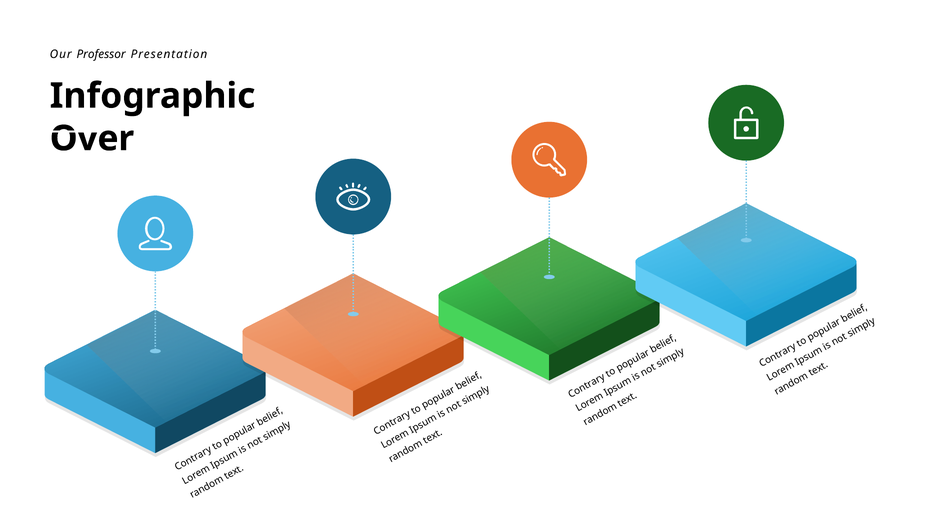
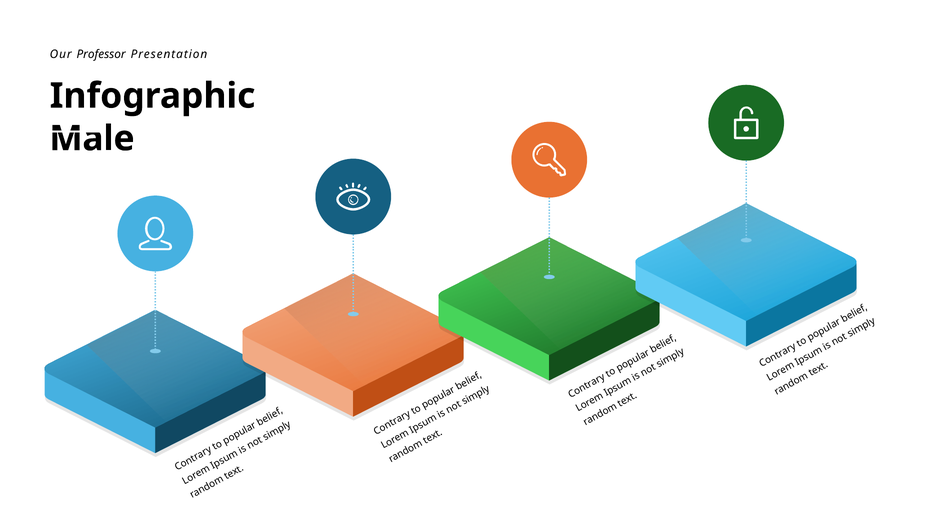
Over: Over -> Male
